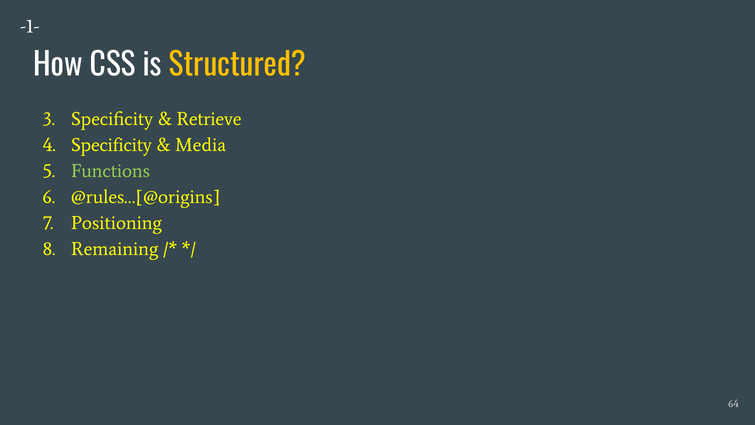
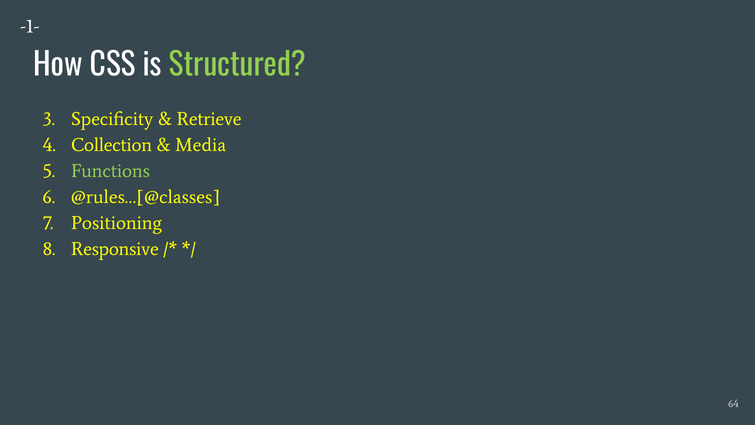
Structured colour: yellow -> light green
Specificity at (112, 145): Specificity -> Collection
@rules…[@origins: @rules…[@origins -> @rules…[@classes
Remaining: Remaining -> Responsive
